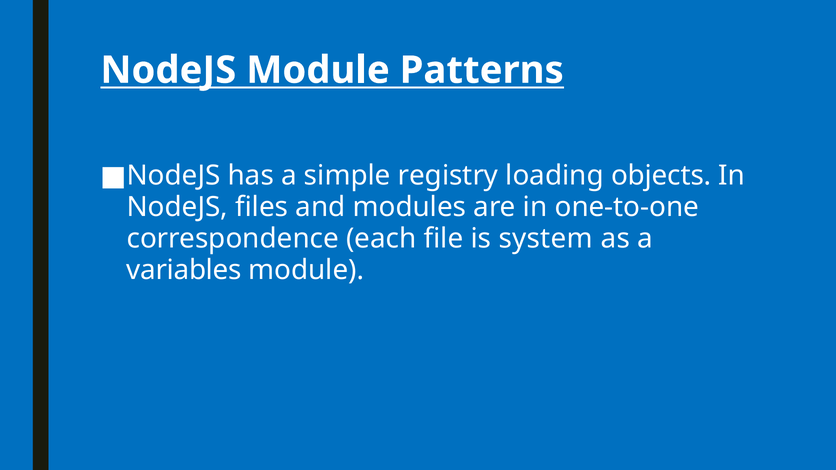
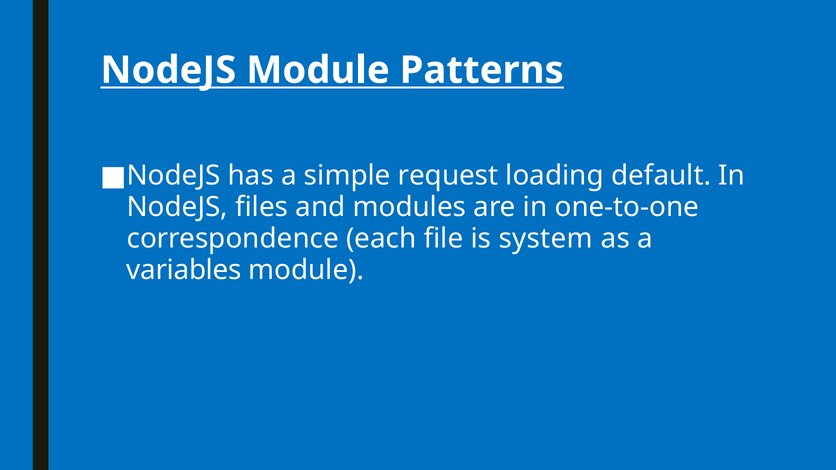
registry: registry -> request
objects: objects -> default
